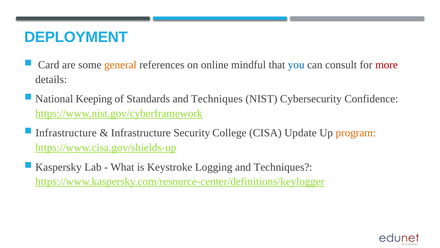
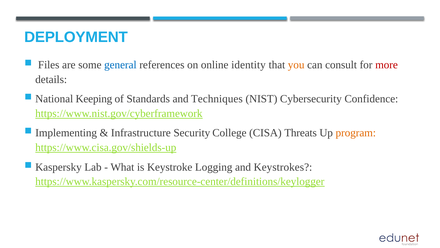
Card: Card -> Files
general colour: orange -> blue
mindful: mindful -> identity
you colour: blue -> orange
Infrastructure at (66, 133): Infrastructure -> Implementing
Update: Update -> Threats
Logging and Techniques: Techniques -> Keystrokes
